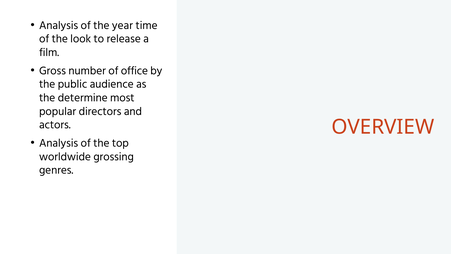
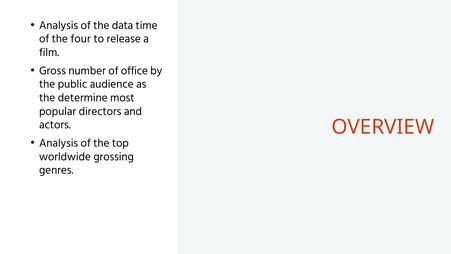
year: year -> data
look: look -> four
